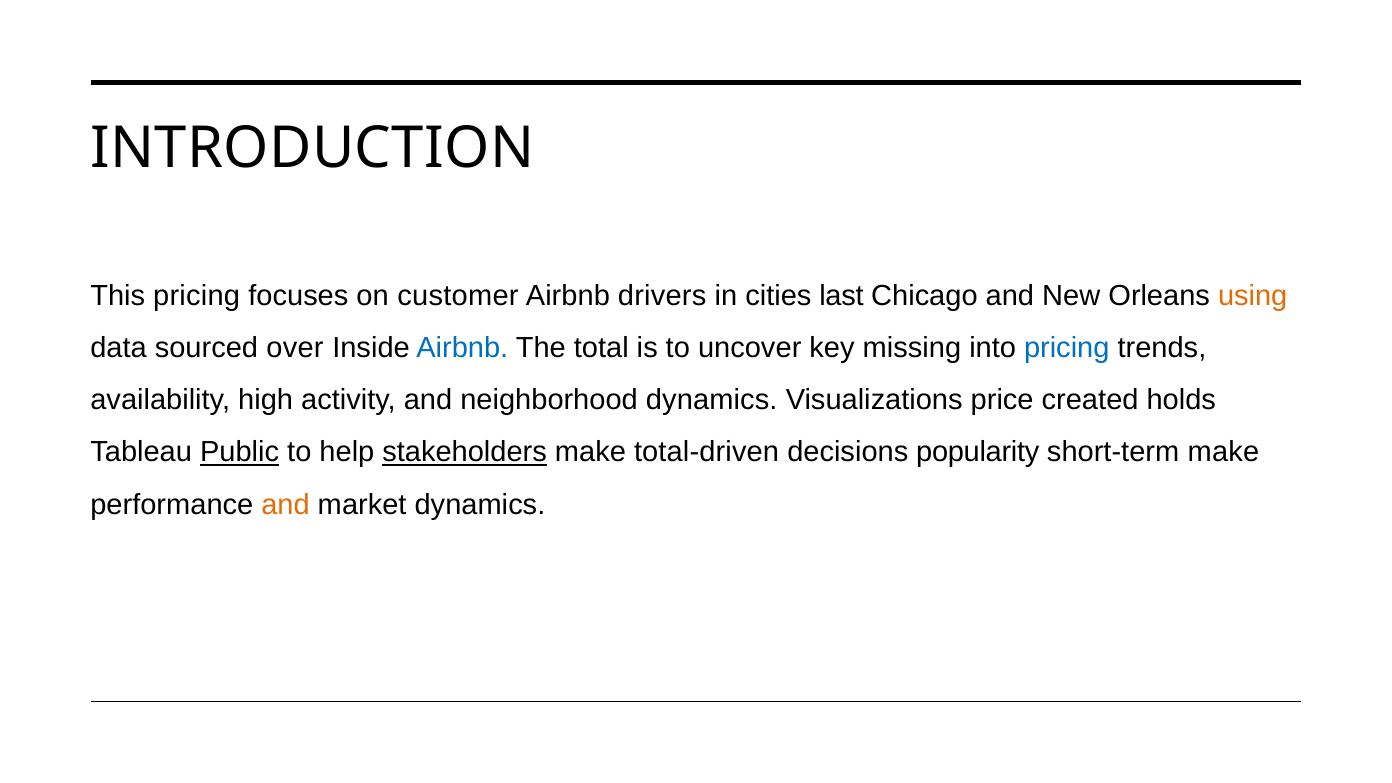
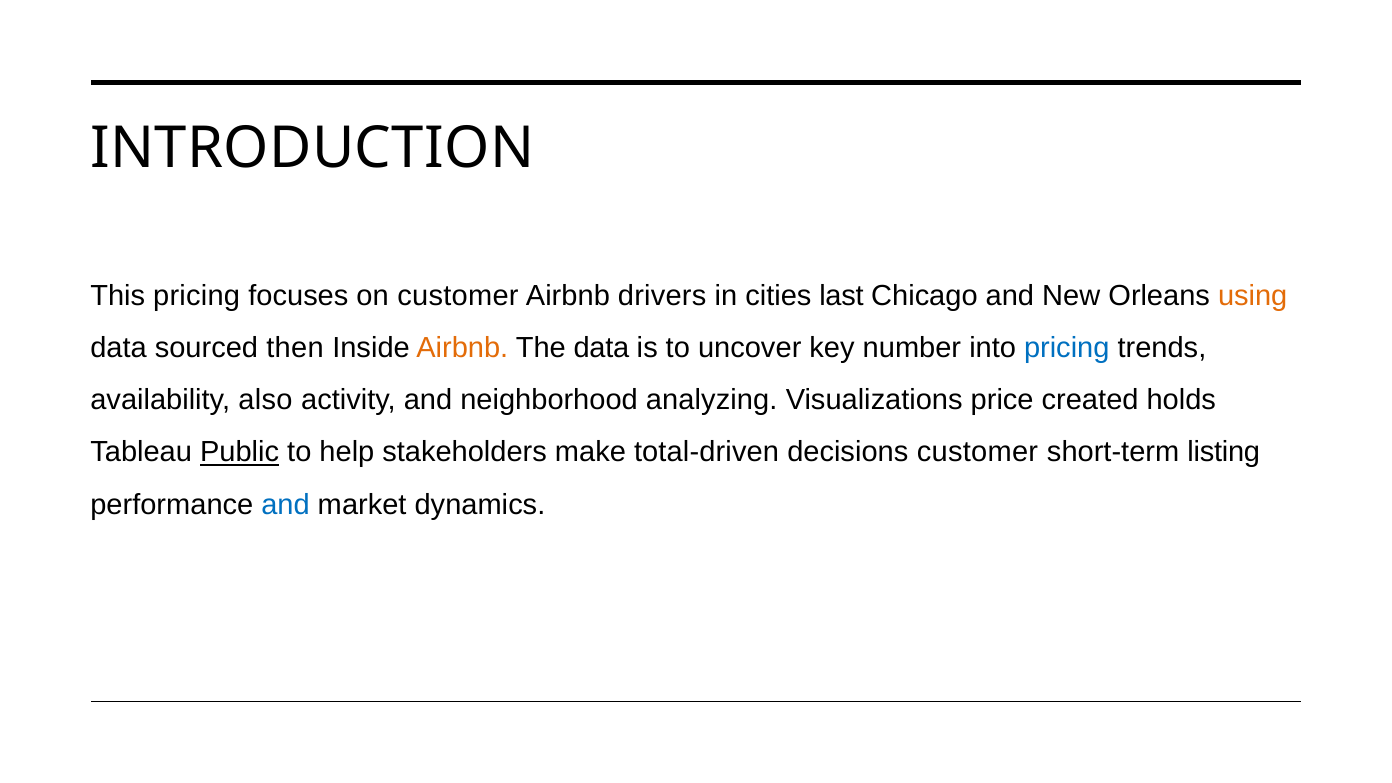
over: over -> then
Airbnb at (462, 348) colour: blue -> orange
The total: total -> data
missing: missing -> number
high: high -> also
neighborhood dynamics: dynamics -> analyzing
stakeholders underline: present -> none
decisions popularity: popularity -> customer
short-term make: make -> listing
and at (285, 505) colour: orange -> blue
